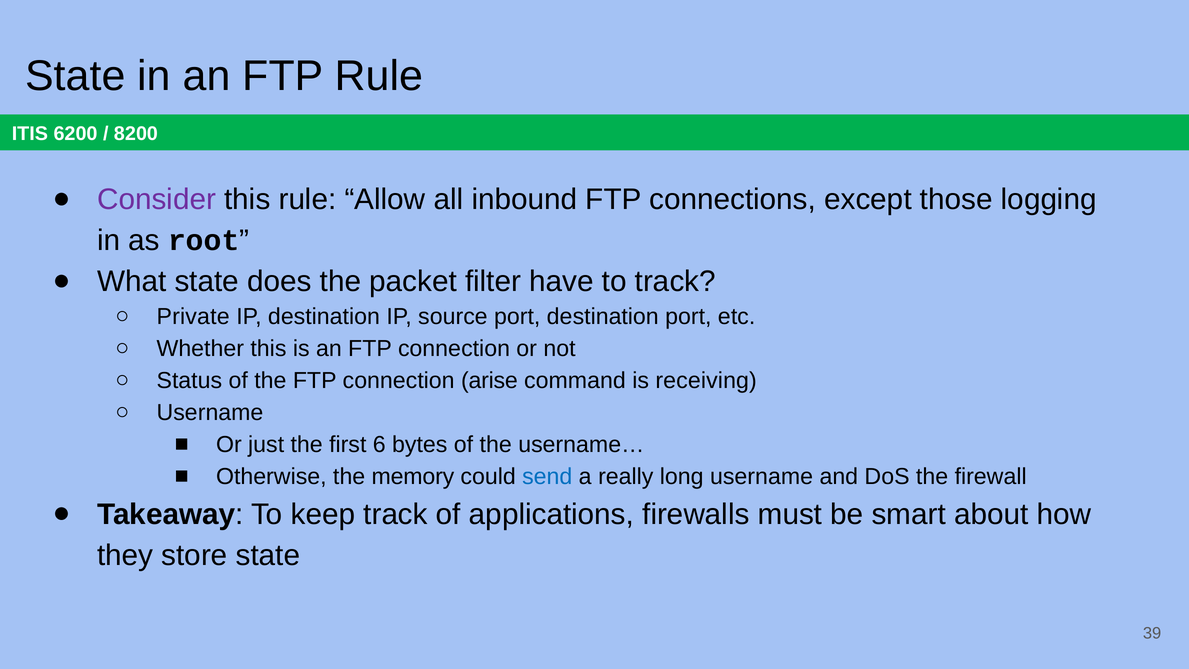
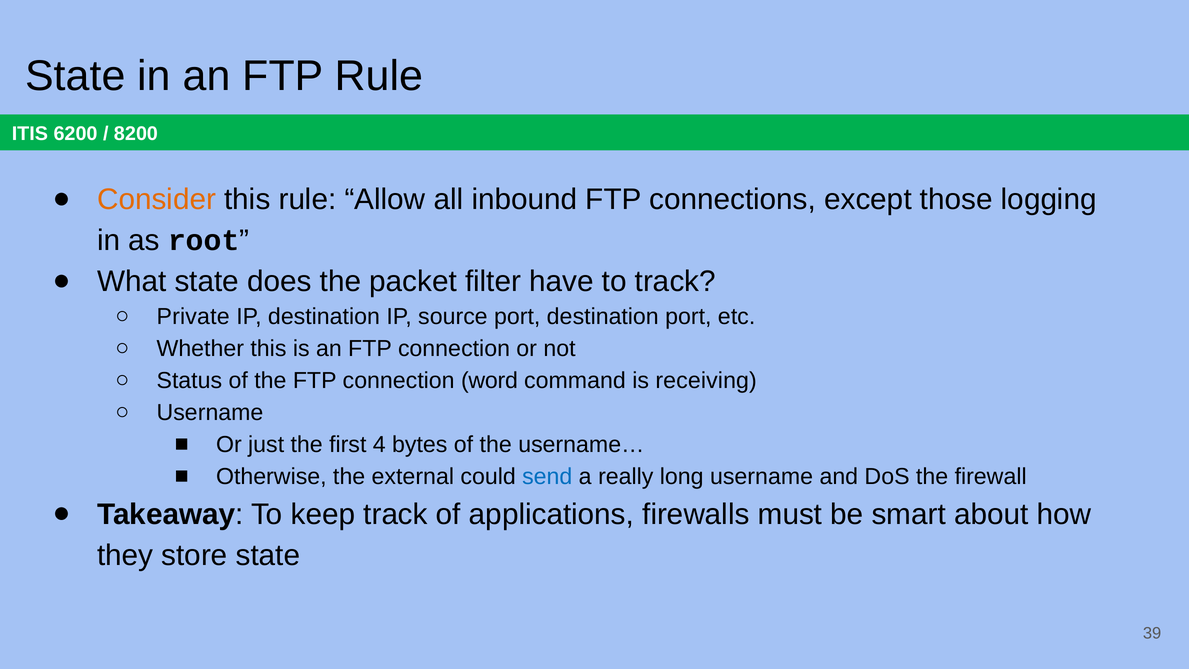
Consider colour: purple -> orange
arise: arise -> word
6: 6 -> 4
memory: memory -> external
